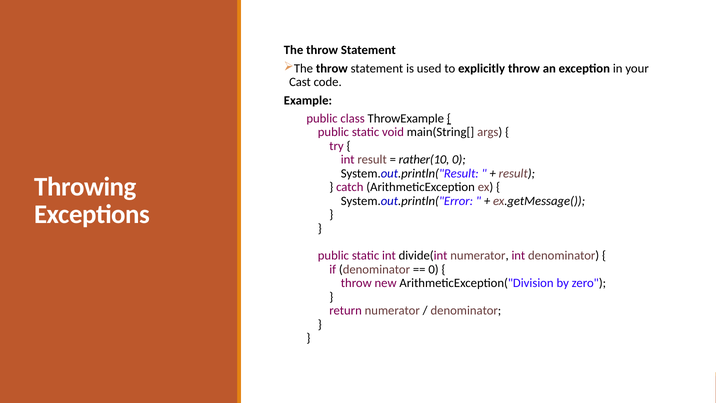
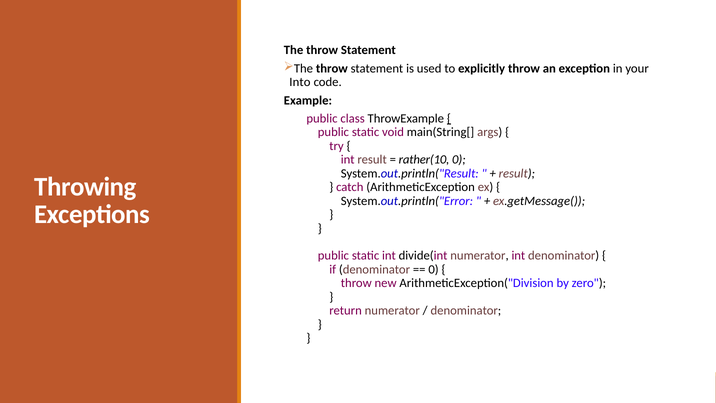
Cast: Cast -> Into
